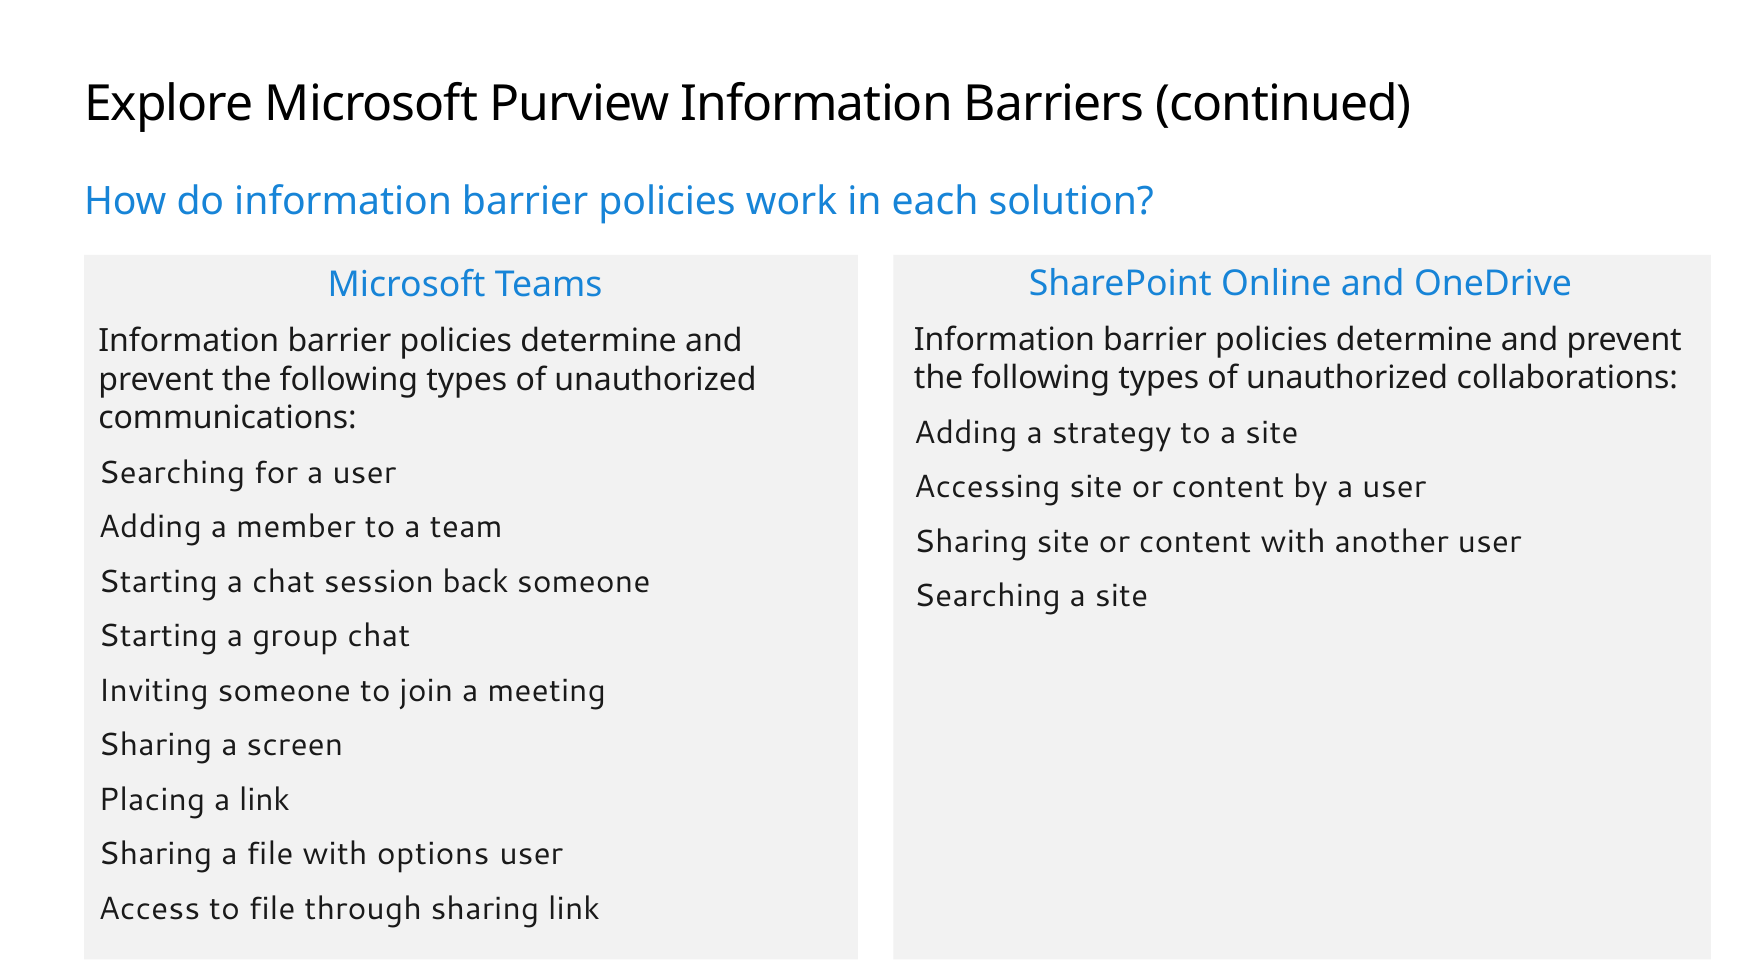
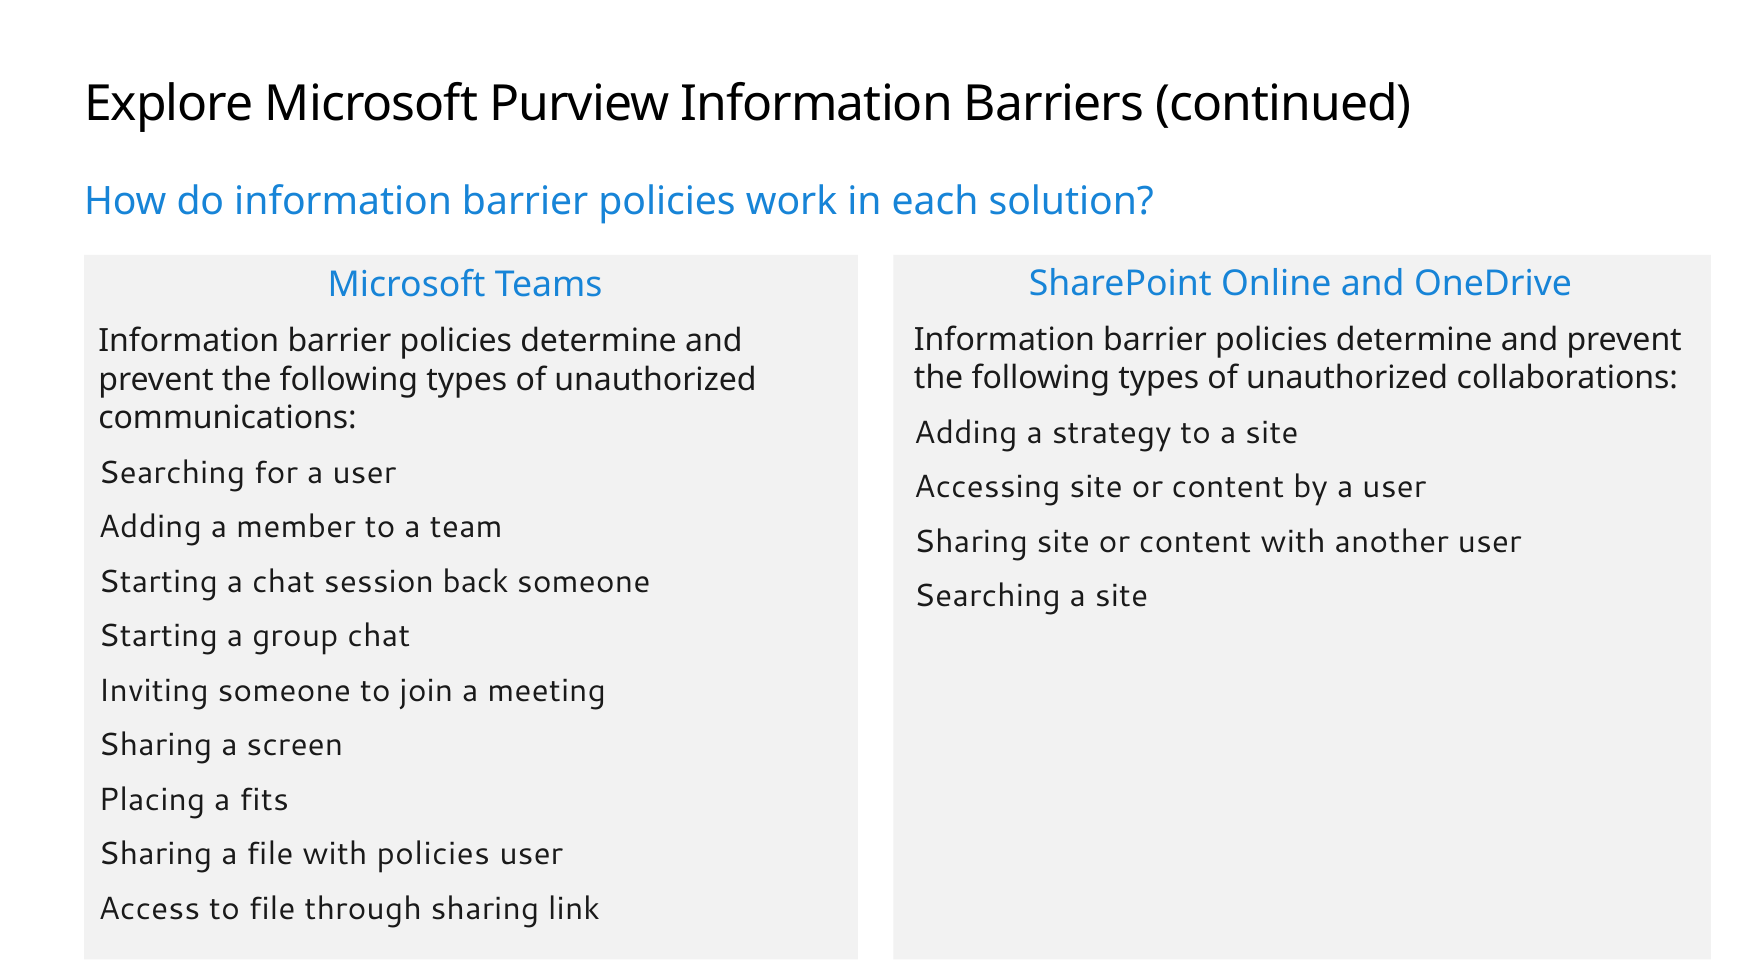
a link: link -> fits
with options: options -> policies
